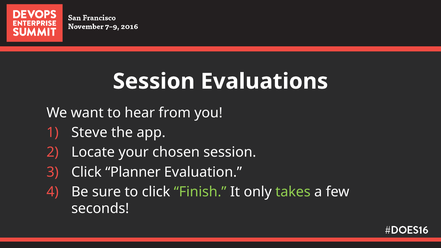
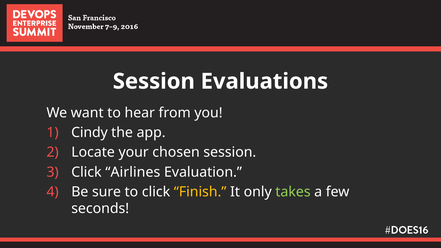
Steve: Steve -> Cindy
Planner: Planner -> Airlines
Finish colour: light green -> yellow
